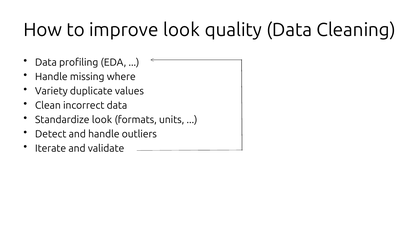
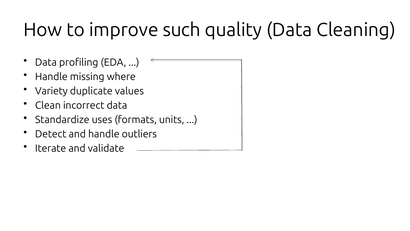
improve look: look -> such
Standardize look: look -> uses
